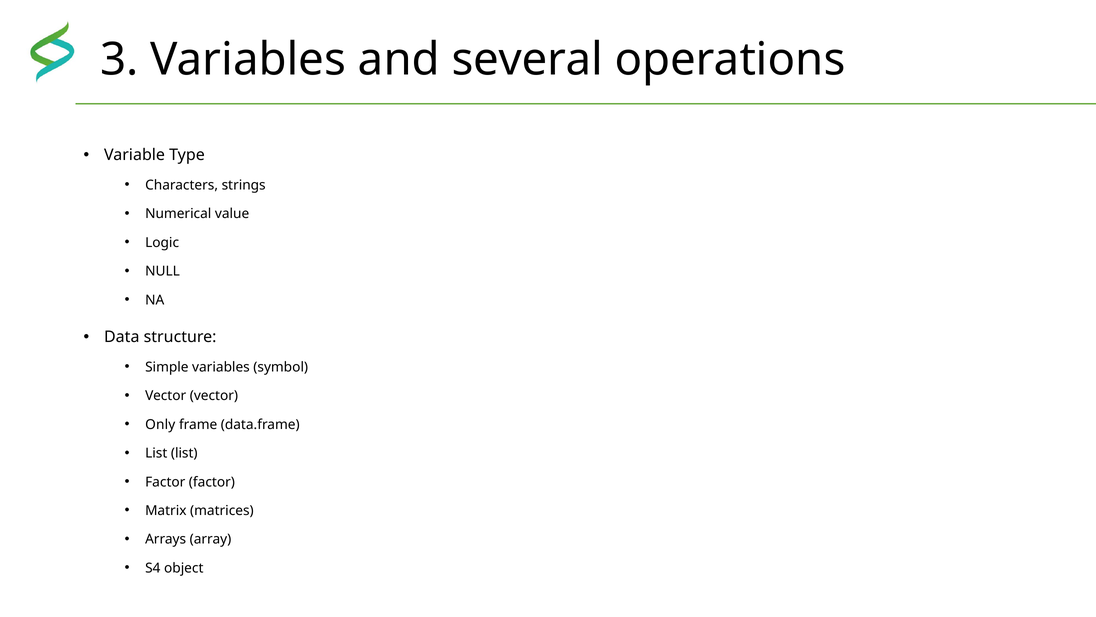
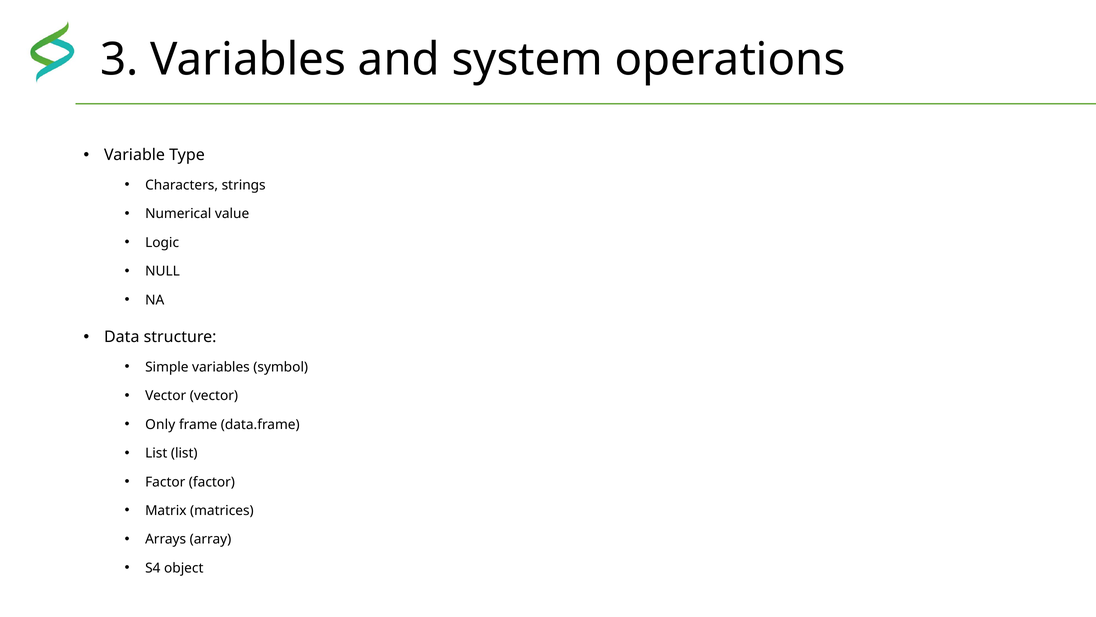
several: several -> system
